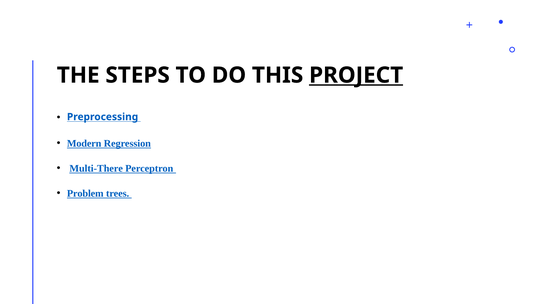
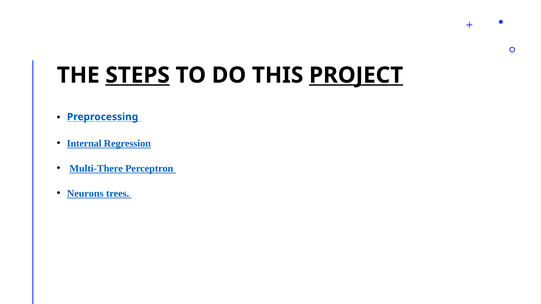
STEPS underline: none -> present
Modern: Modern -> Internal
Problem: Problem -> Neurons
